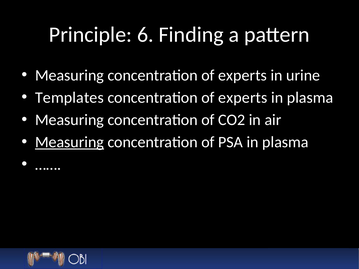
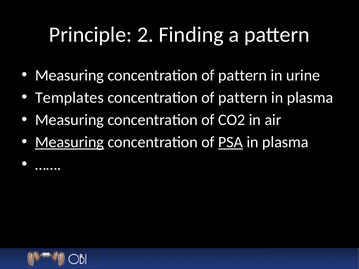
6: 6 -> 2
Measuring concentration of experts: experts -> pattern
experts at (243, 98): experts -> pattern
PSA underline: none -> present
